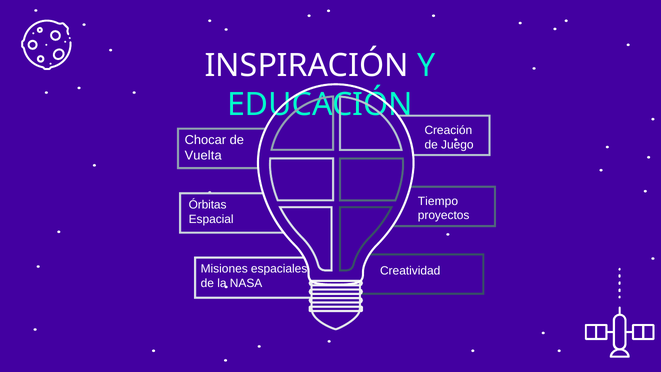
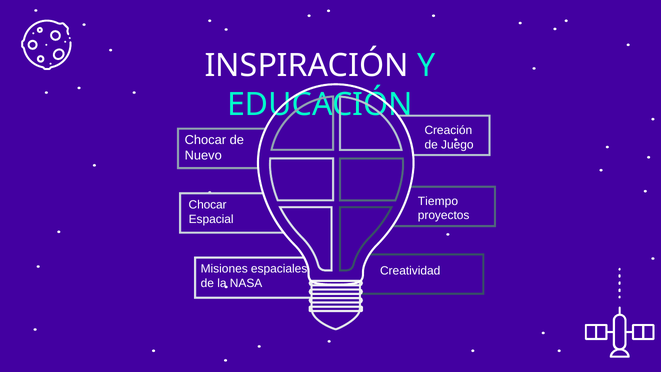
Vuelta: Vuelta -> Nuevo
Órbitas at (208, 205): Órbitas -> Chocar
